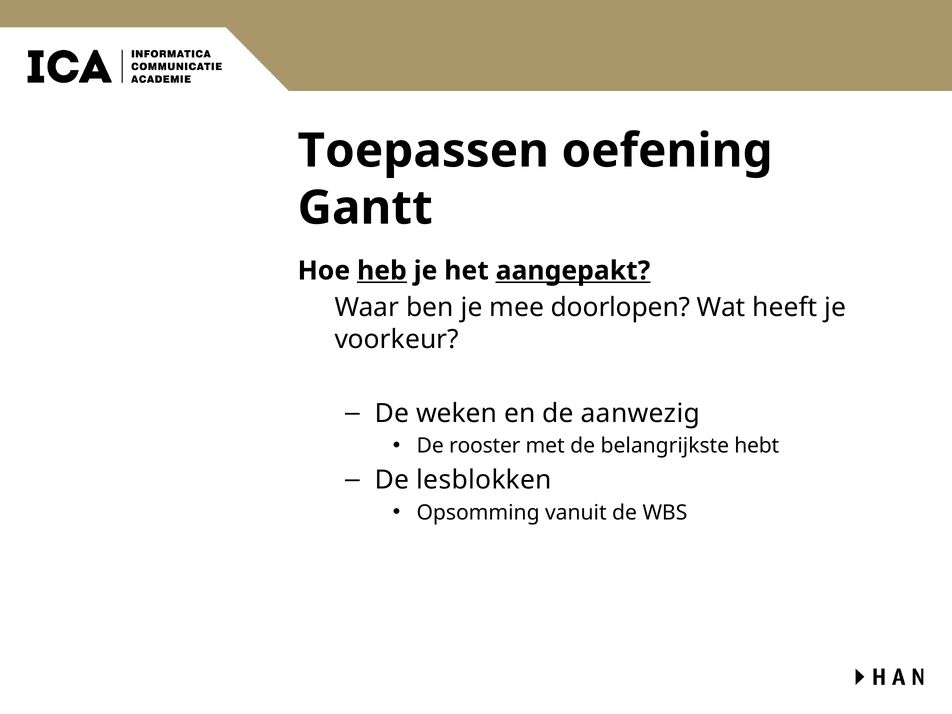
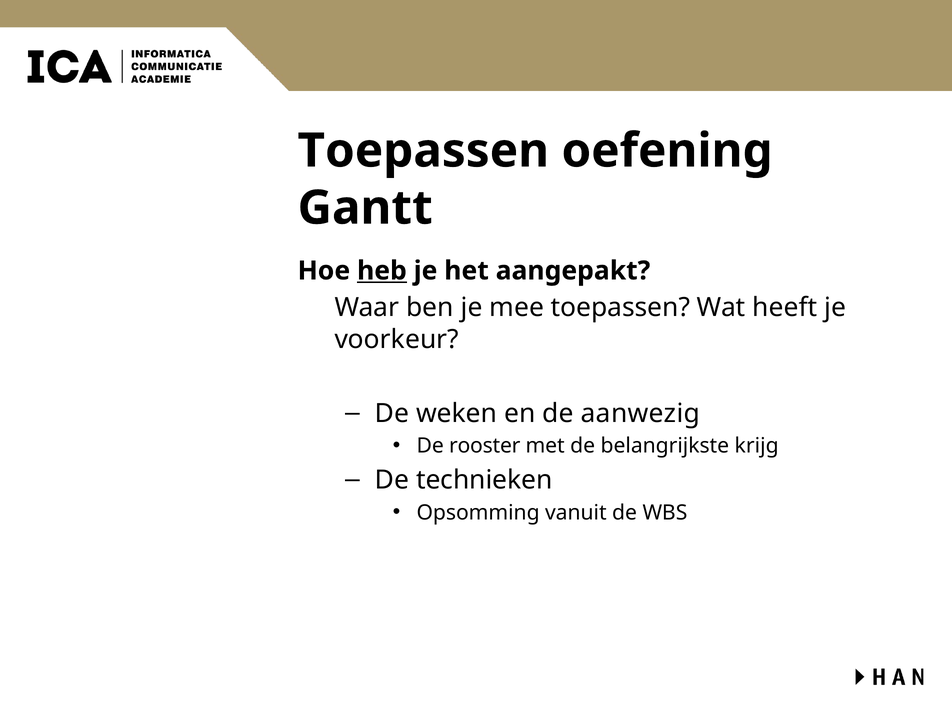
aangepakt underline: present -> none
mee doorlopen: doorlopen -> toepassen
hebt: hebt -> krijg
lesblokken: lesblokken -> technieken
